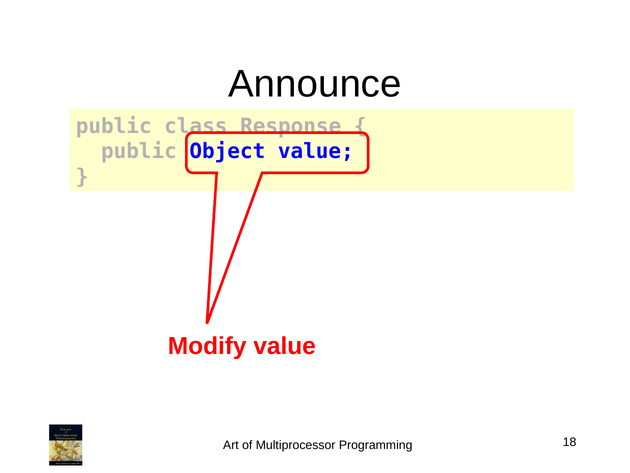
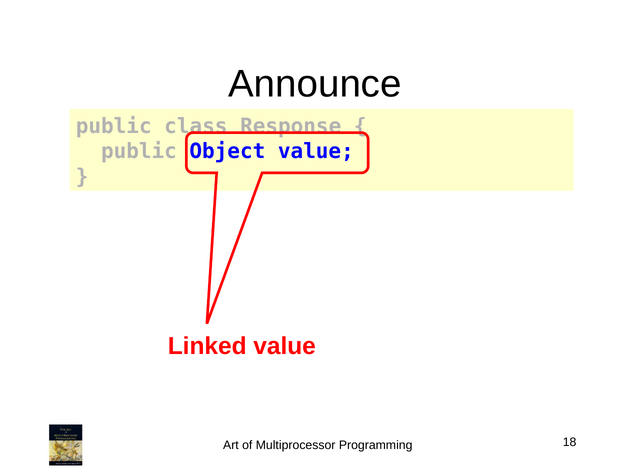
Modify: Modify -> Linked
